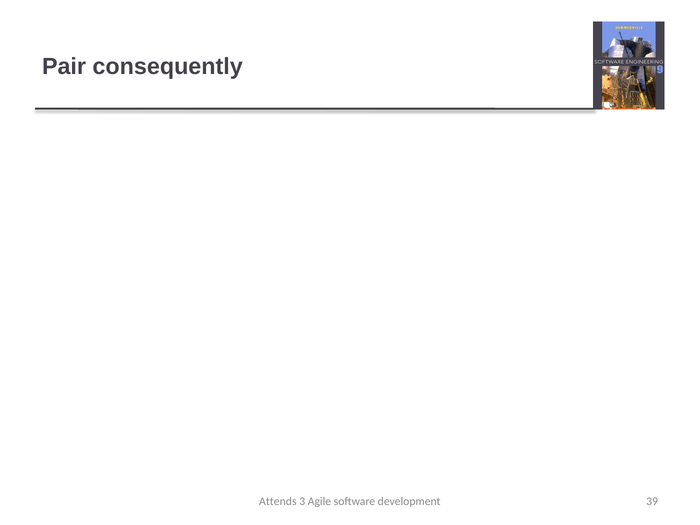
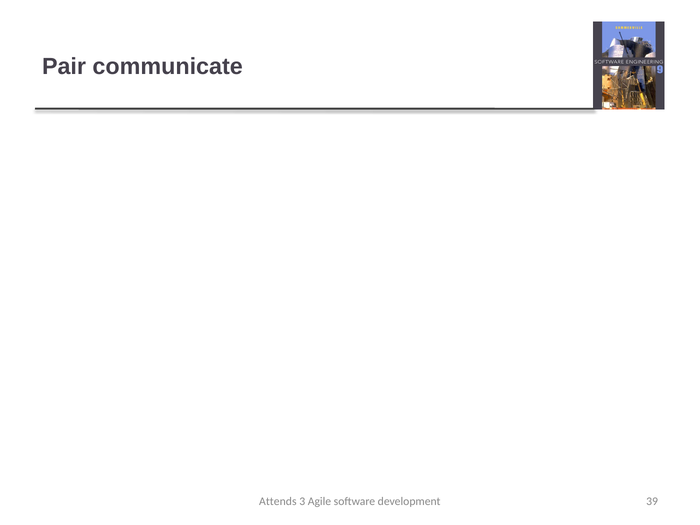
consequently: consequently -> communicate
